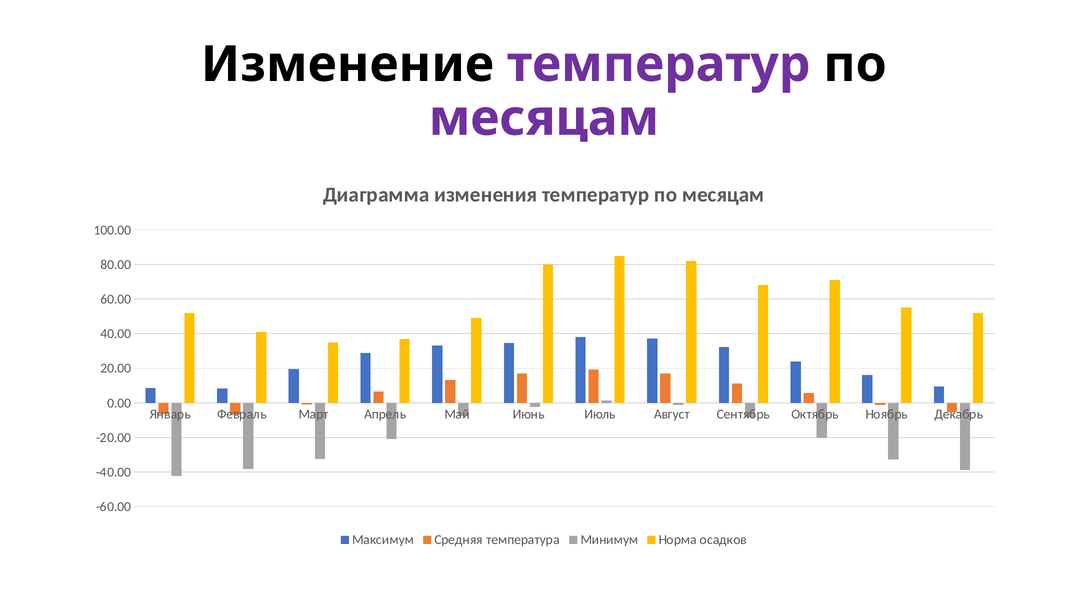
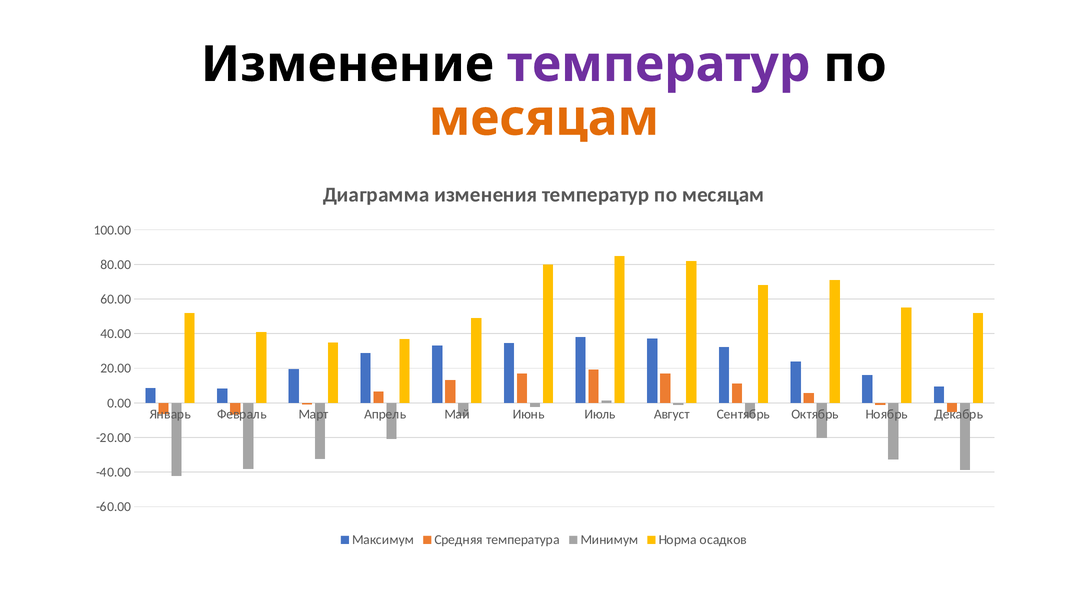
месяцам at (544, 118) colour: purple -> orange
